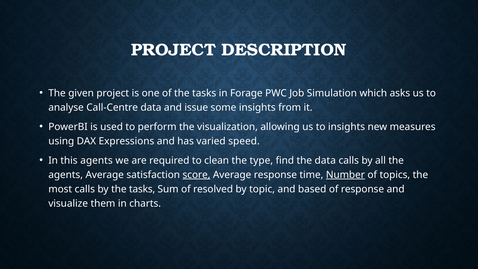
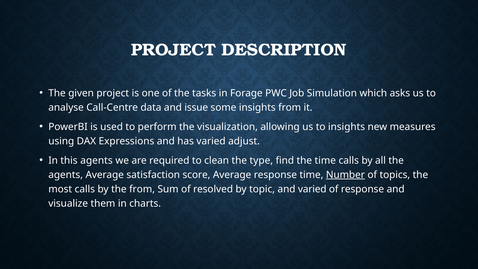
speed: speed -> adjust
the data: data -> time
score underline: present -> none
by the tasks: tasks -> from
and based: based -> varied
